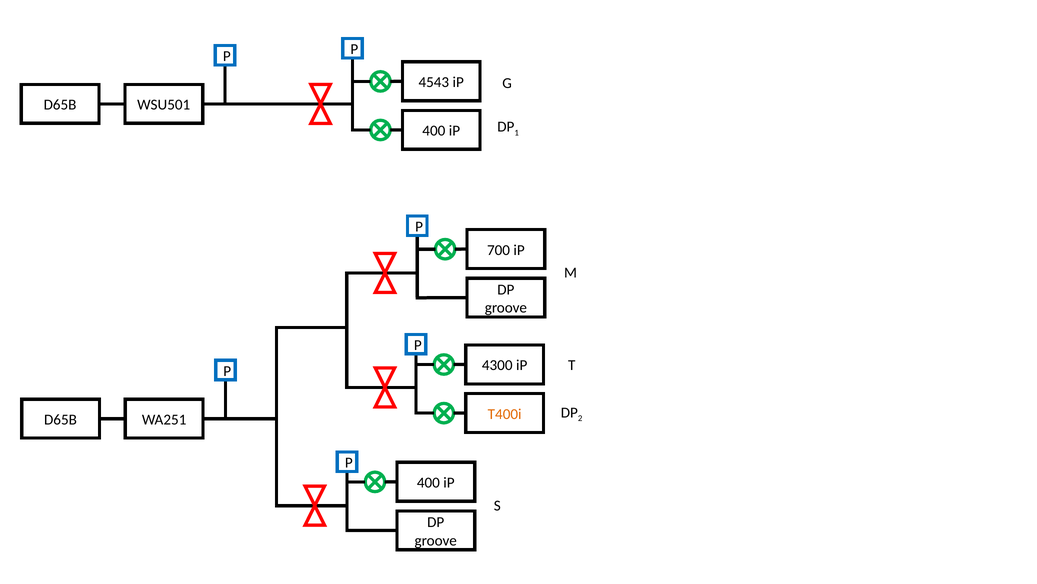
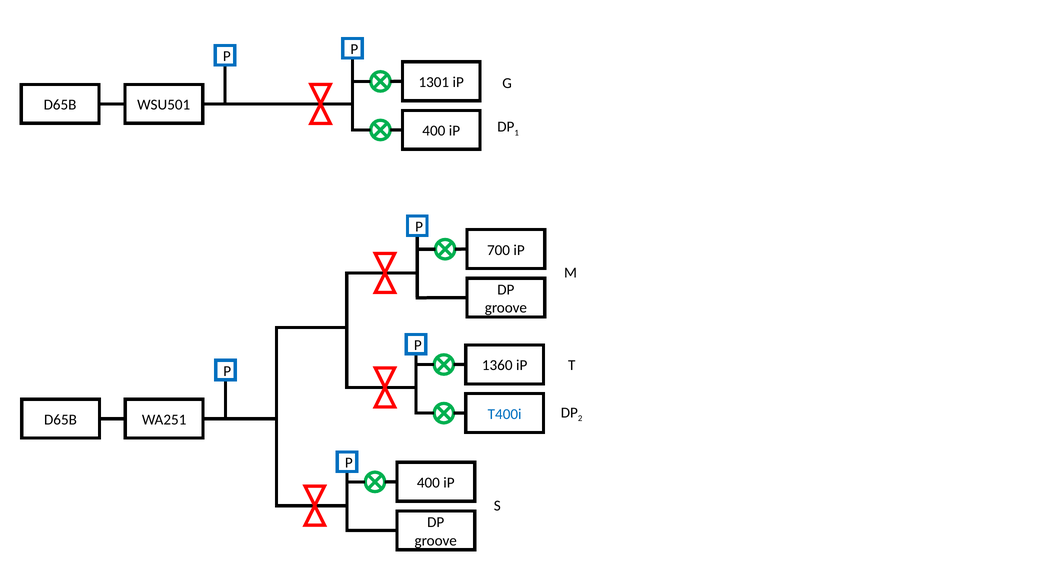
4543: 4543 -> 1301
4300: 4300 -> 1360
T400i colour: orange -> blue
